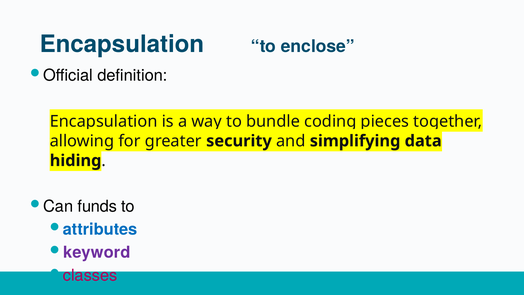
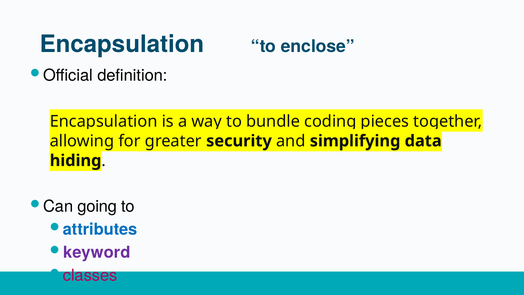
funds: funds -> going
